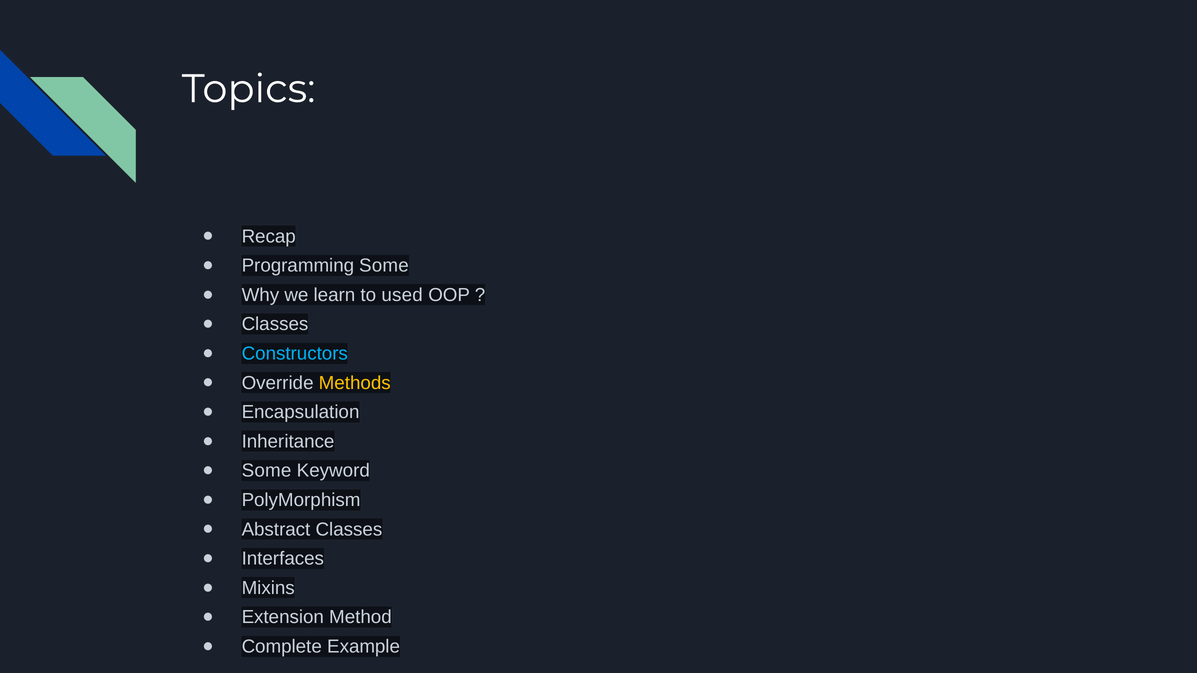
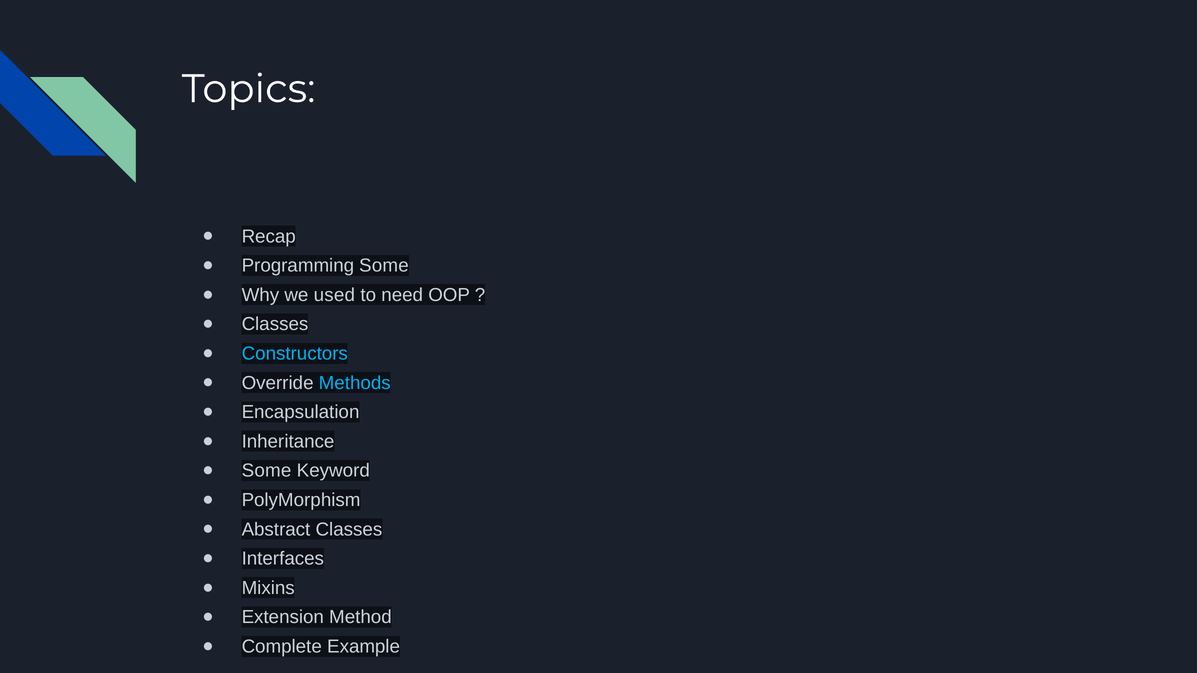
learn: learn -> used
used: used -> need
Methods colour: yellow -> light blue
